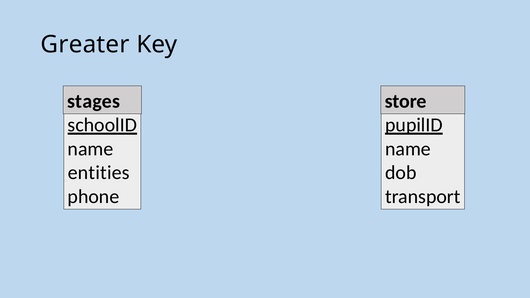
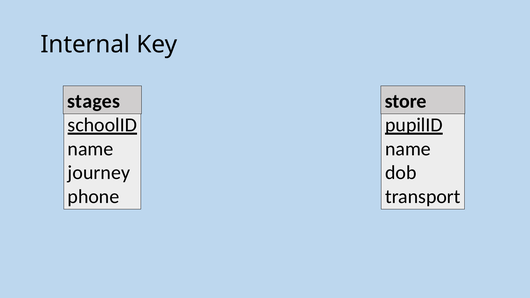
Greater: Greater -> Internal
entities: entities -> journey
